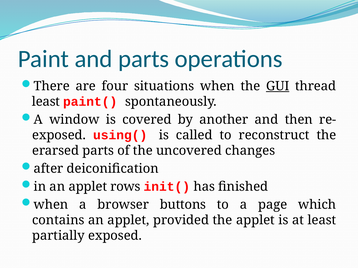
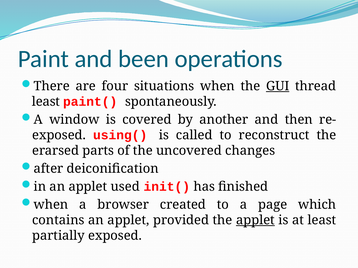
and parts: parts -> been
rows: rows -> used
buttons: buttons -> created
applet at (255, 221) underline: none -> present
